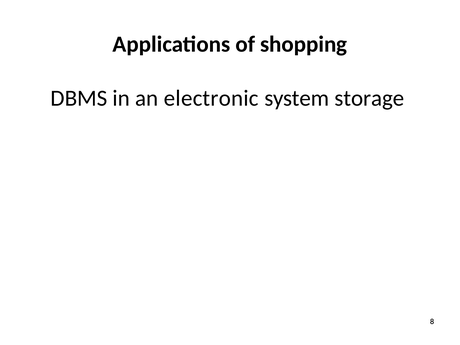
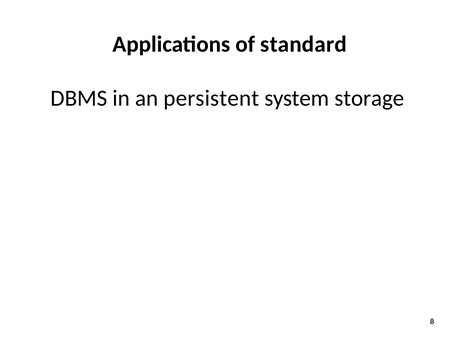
shopping: shopping -> standard
electronic: electronic -> persistent
